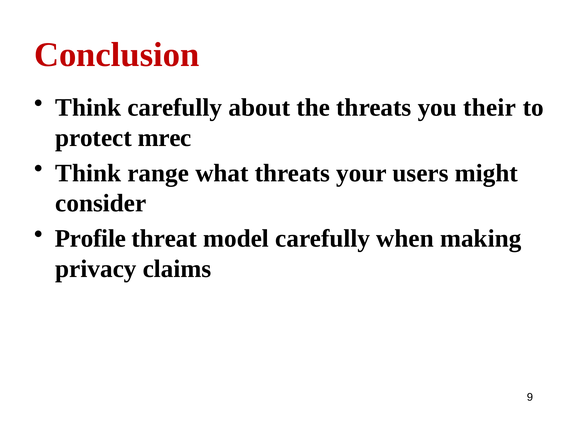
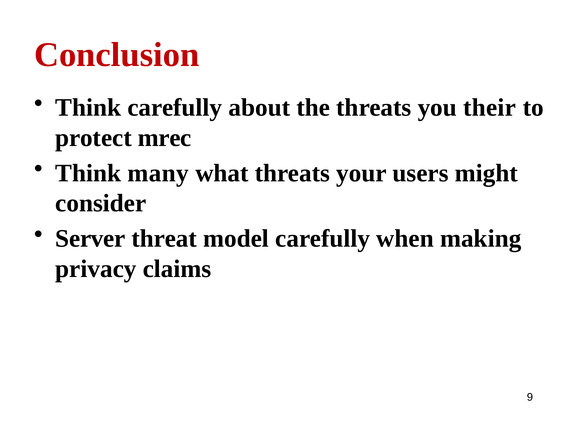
range: range -> many
Profile: Profile -> Server
